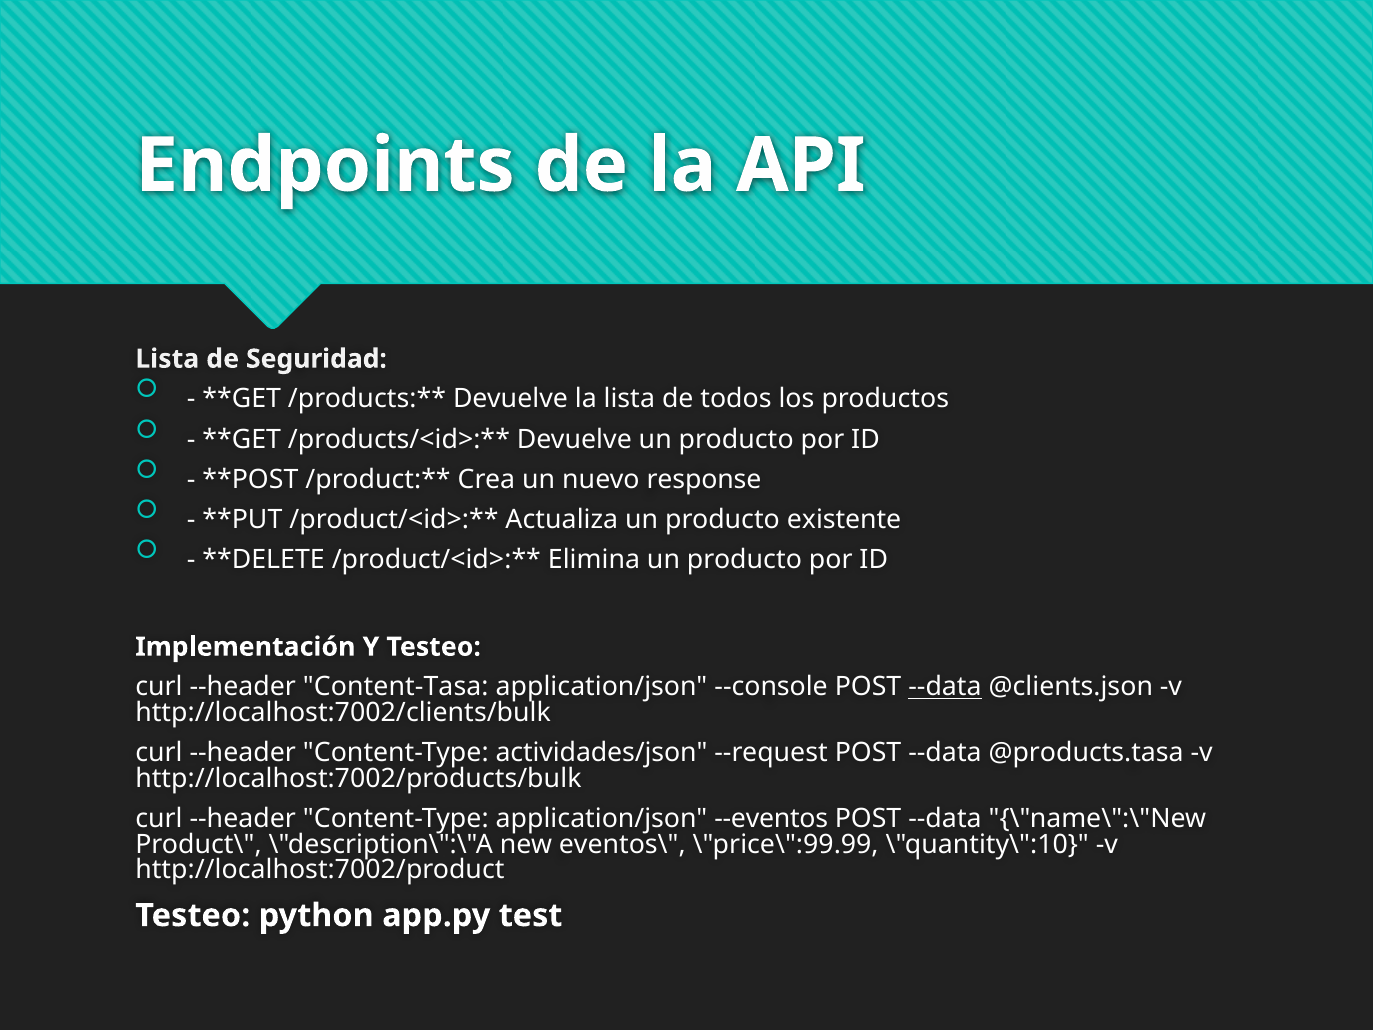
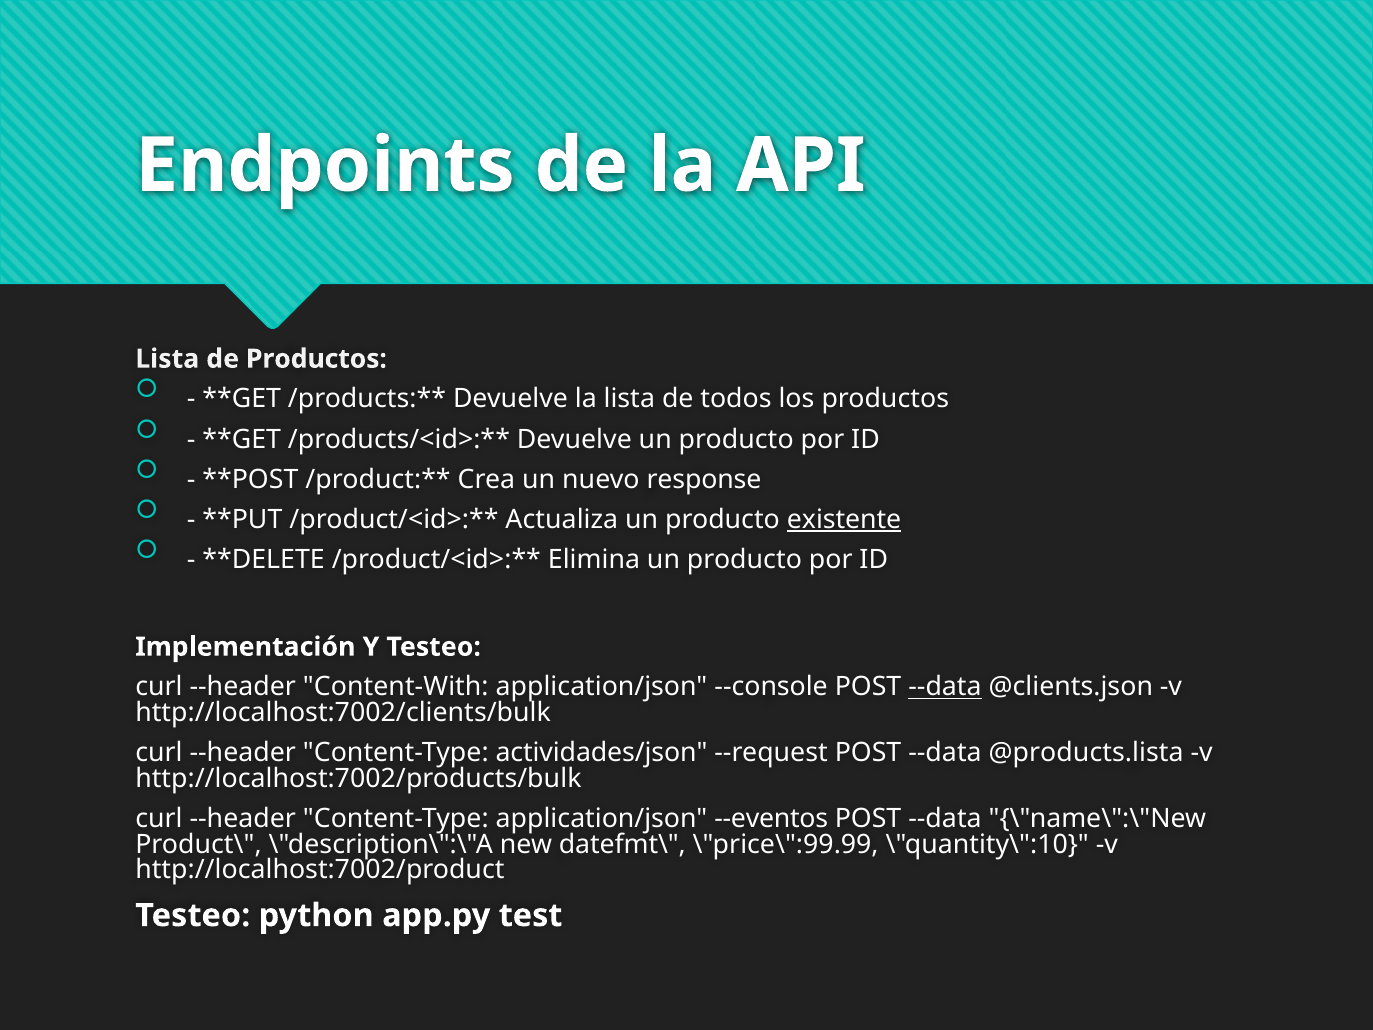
de Seguridad: Seguridad -> Productos
existente underline: none -> present
Content-Tasa: Content-Tasa -> Content-With
@products.tasa: @products.tasa -> @products.lista
eventos\: eventos\ -> datefmt\
